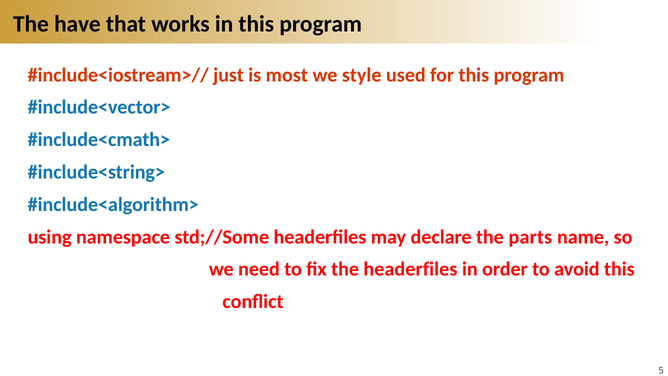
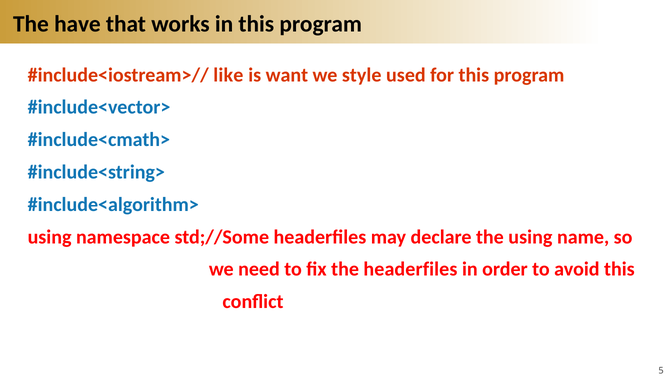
just: just -> like
most: most -> want
the parts: parts -> using
